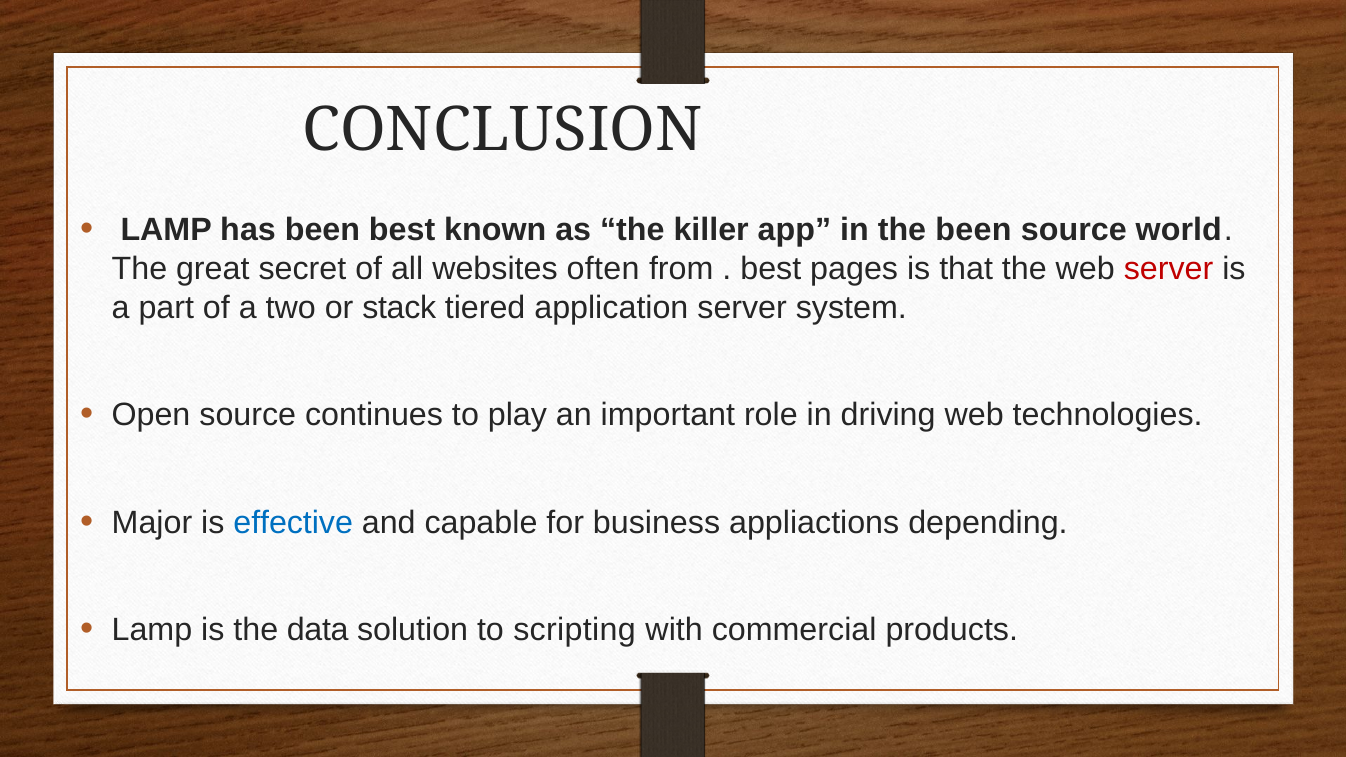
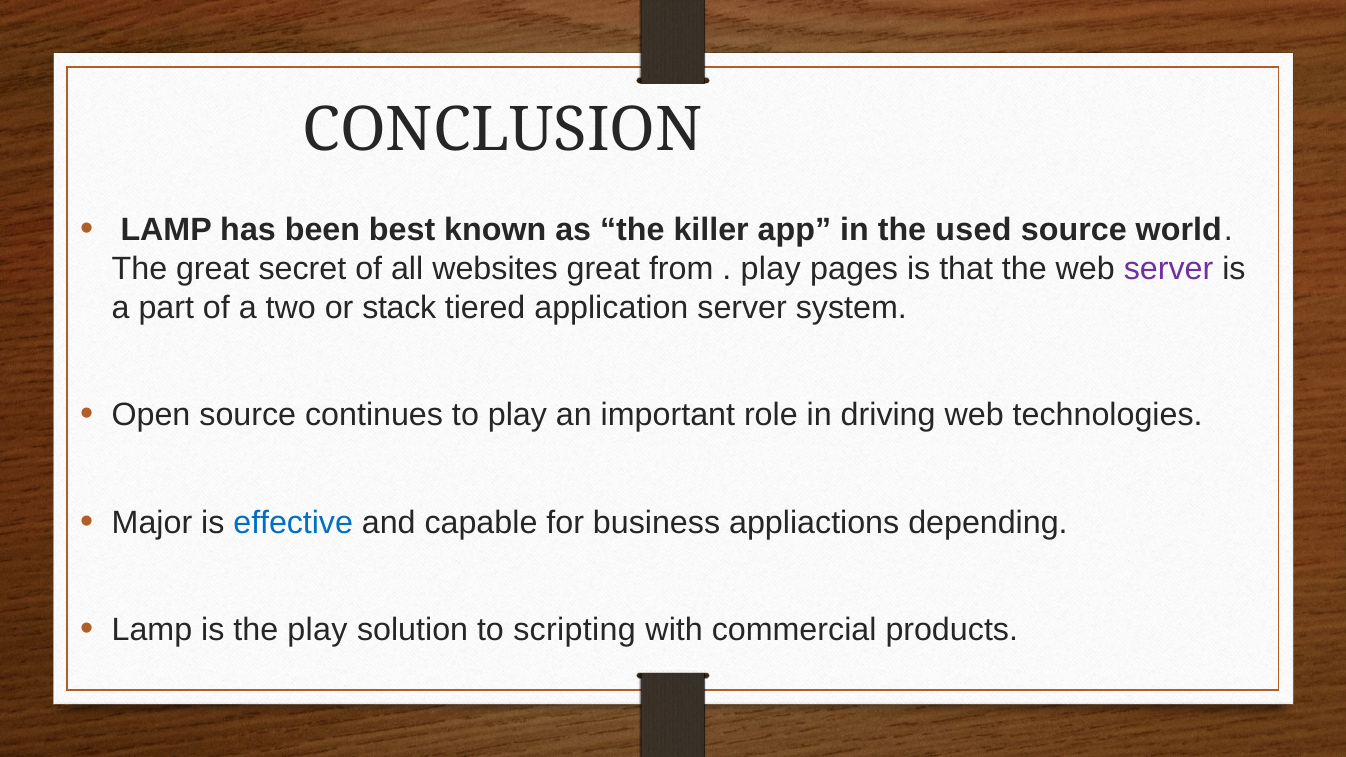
the been: been -> used
websites often: often -> great
best at (771, 269): best -> play
server at (1169, 269) colour: red -> purple
the data: data -> play
